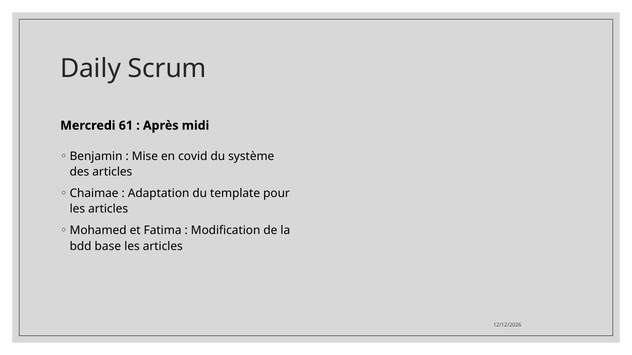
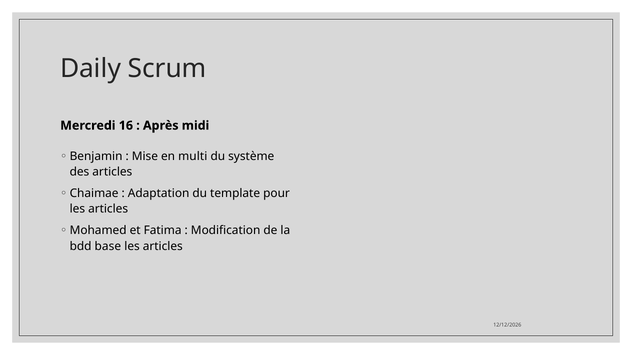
61: 61 -> 16
covid: covid -> multi
